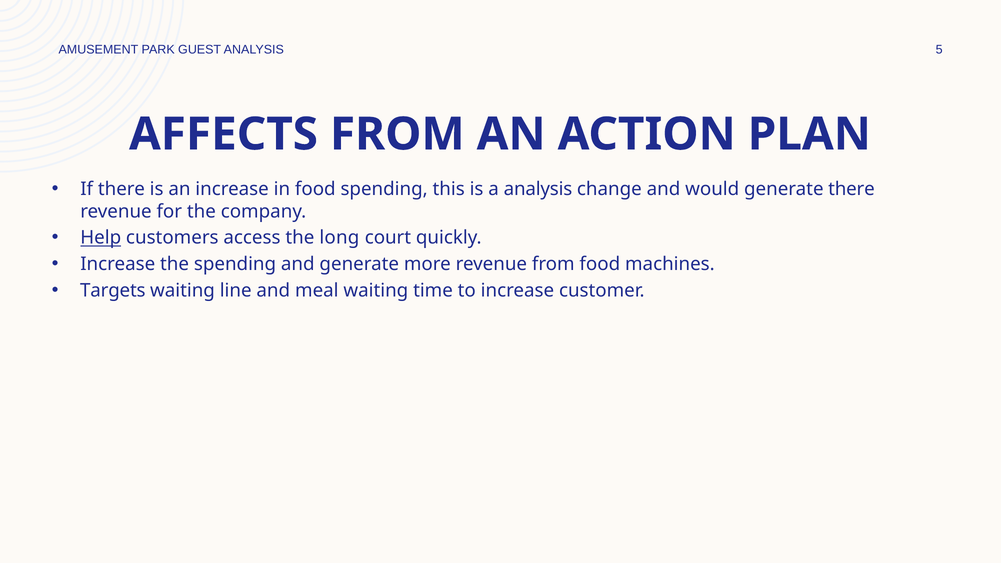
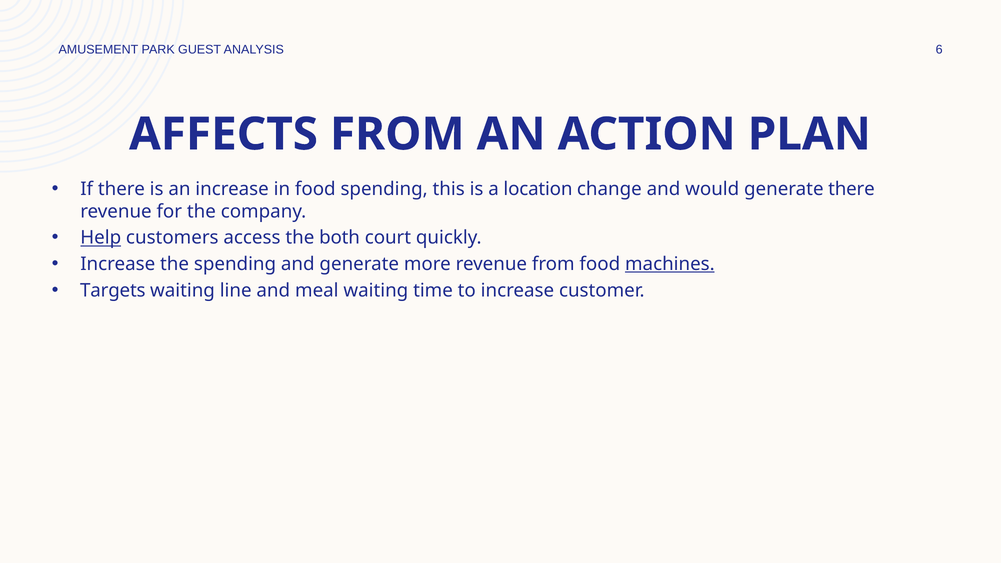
5: 5 -> 6
a analysis: analysis -> location
long: long -> both
machines underline: none -> present
